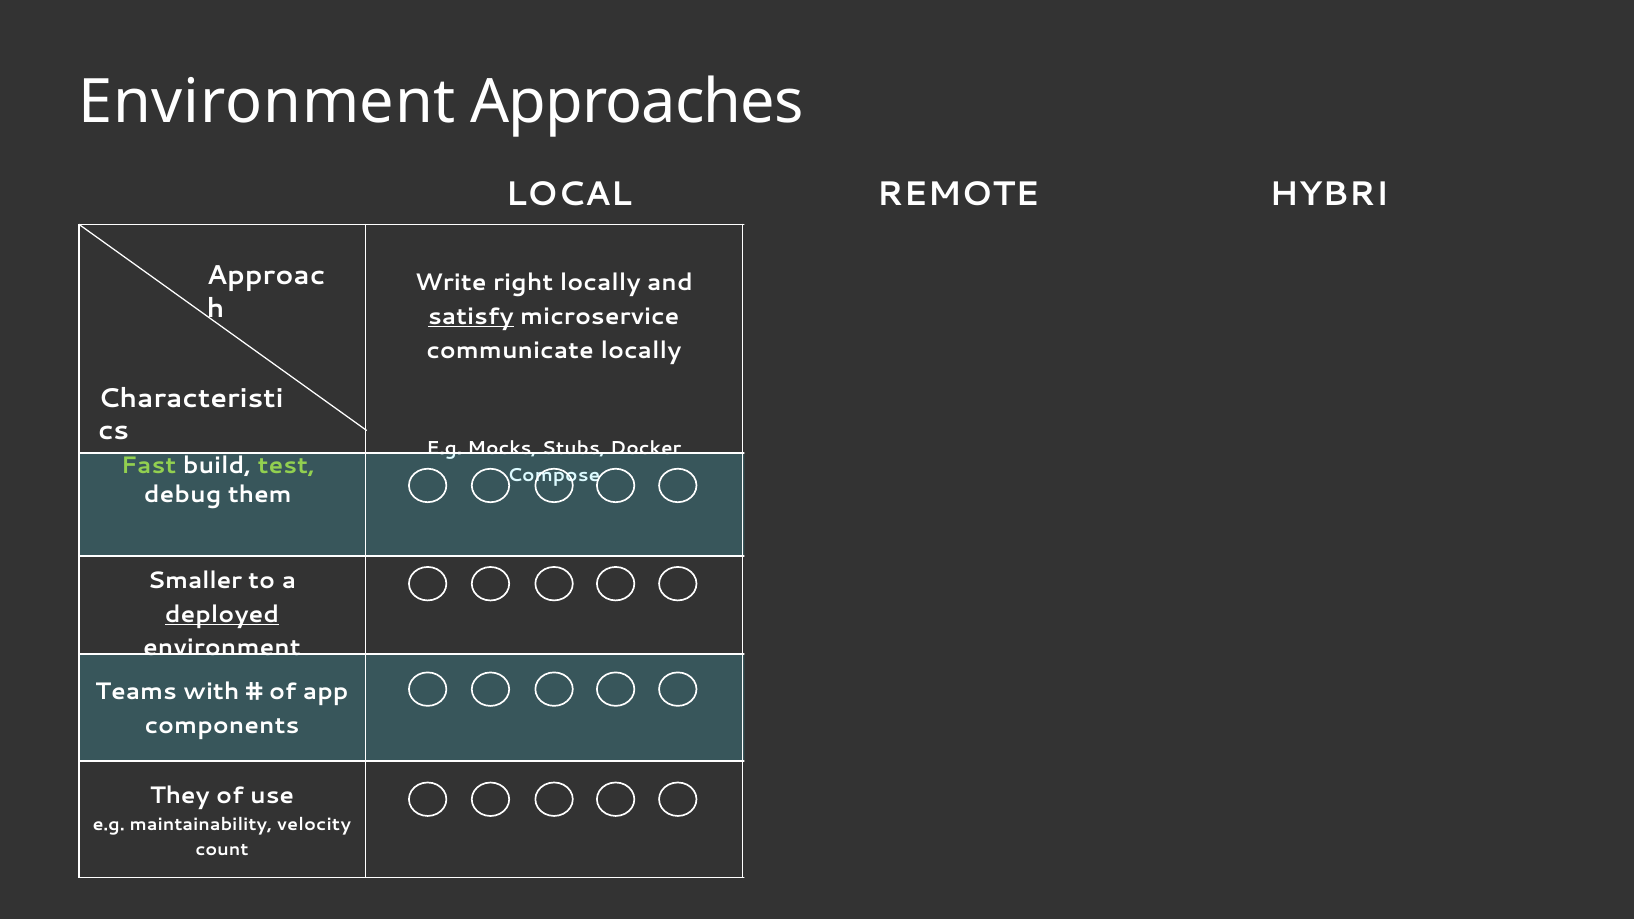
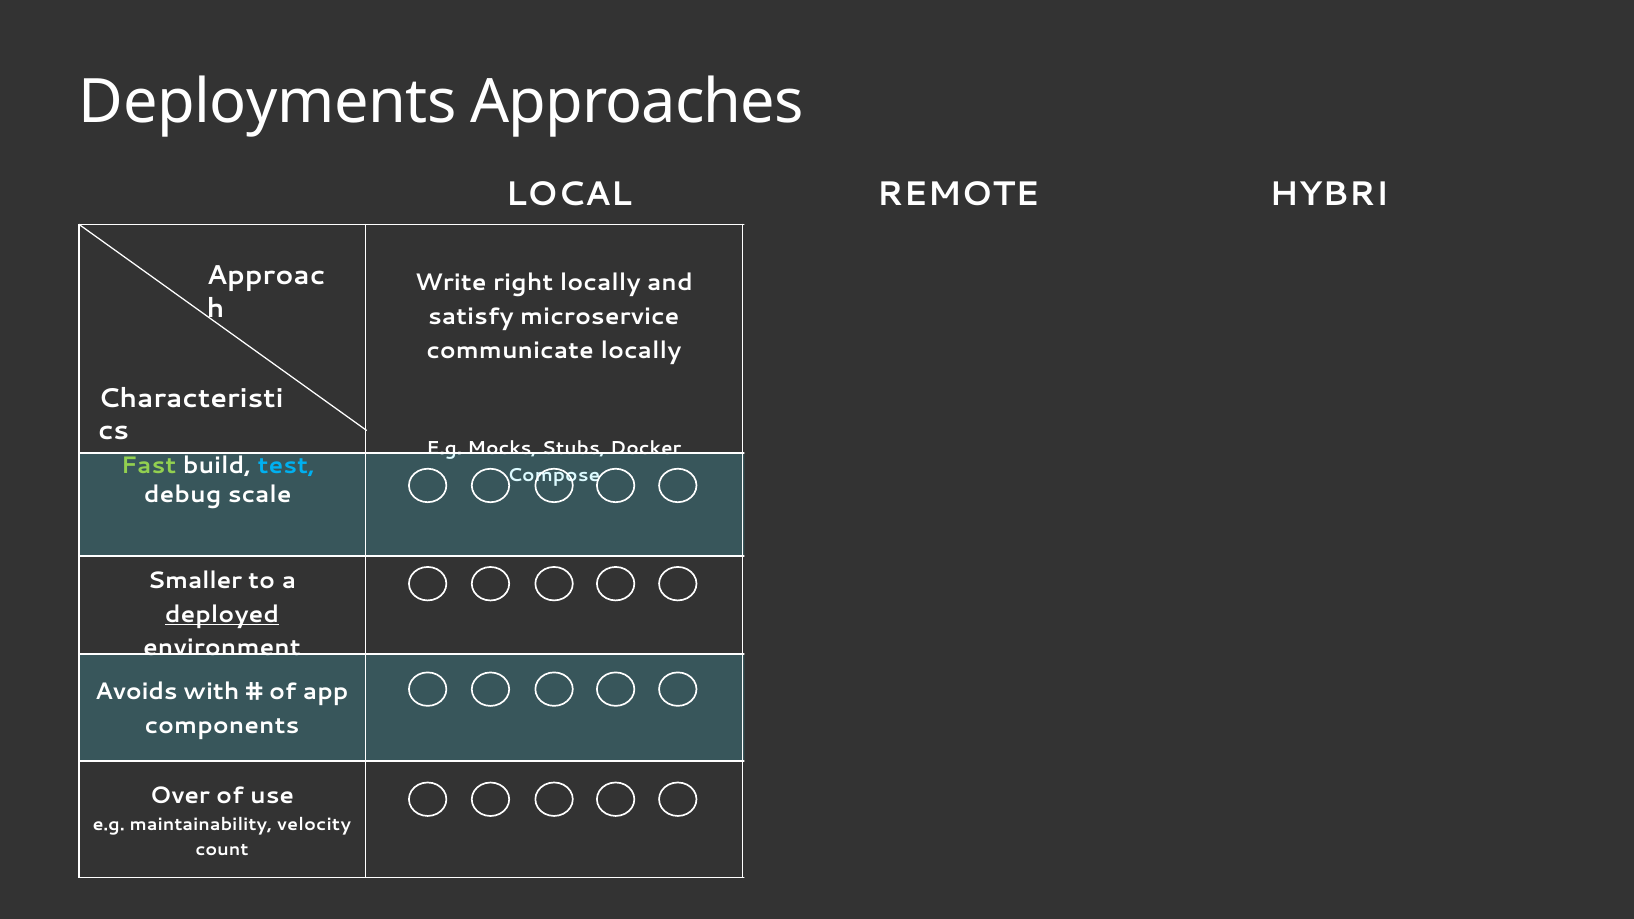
Environment at (267, 102): Environment -> Deployments
satisfy at (471, 317) underline: present -> none
test colour: light green -> light blue
them: them -> scale
Teams: Teams -> Avoids
They: They -> Over
